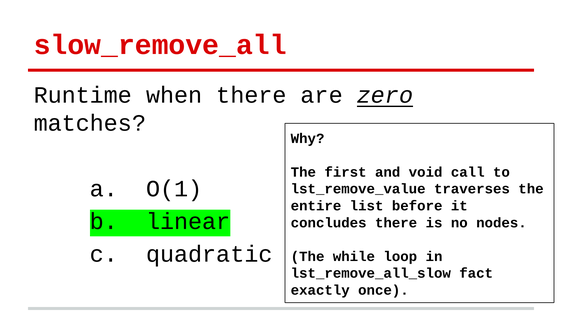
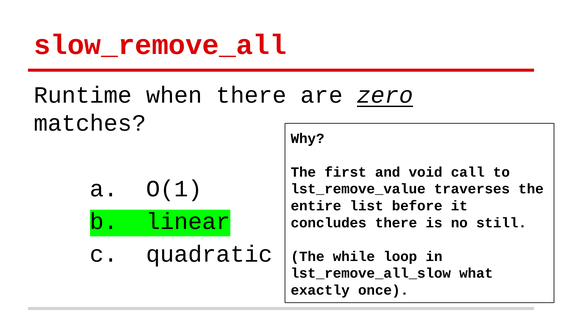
nodes: nodes -> still
fact: fact -> what
